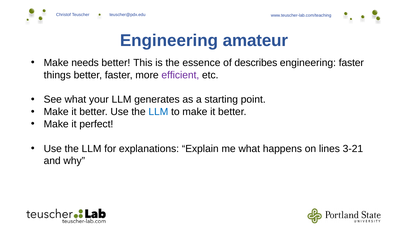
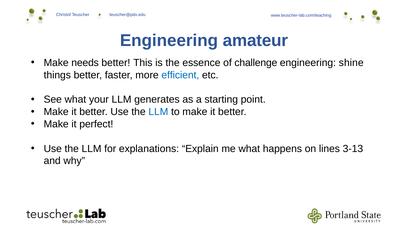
describes: describes -> challenge
engineering faster: faster -> shine
efficient colour: purple -> blue
3-21: 3-21 -> 3-13
